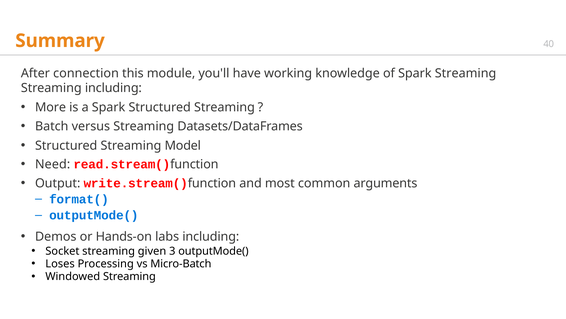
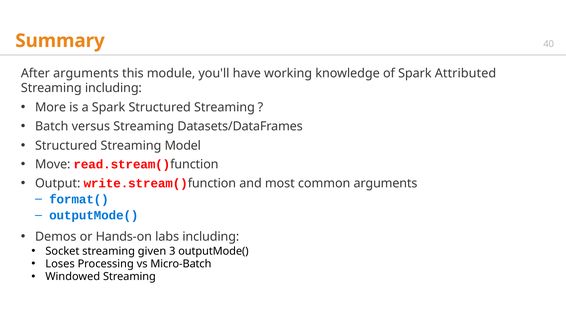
After connection: connection -> arguments
Spark Streaming: Streaming -> Attributed
Need: Need -> Move
